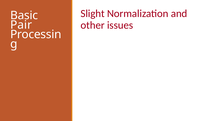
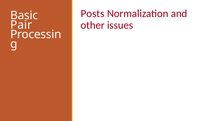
Slight: Slight -> Posts
